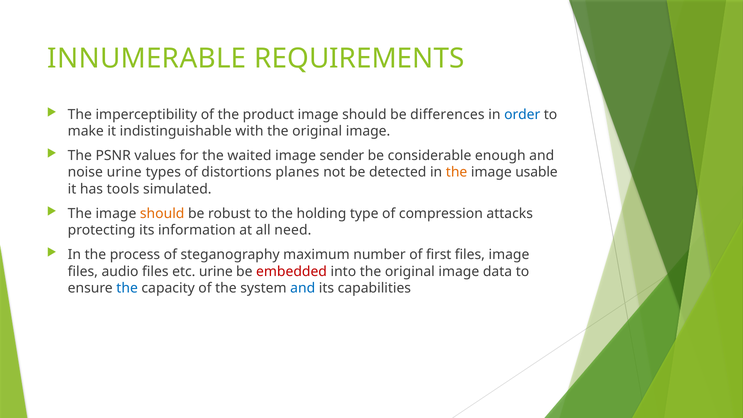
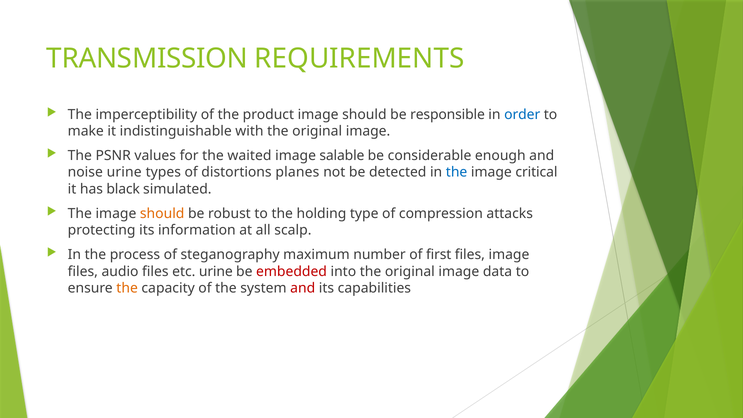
INNUMERABLE: INNUMERABLE -> TRANSMISSION
differences: differences -> responsible
sender: sender -> salable
the at (457, 172) colour: orange -> blue
usable: usable -> critical
tools: tools -> black
need: need -> scalp
the at (127, 288) colour: blue -> orange
and at (303, 288) colour: blue -> red
